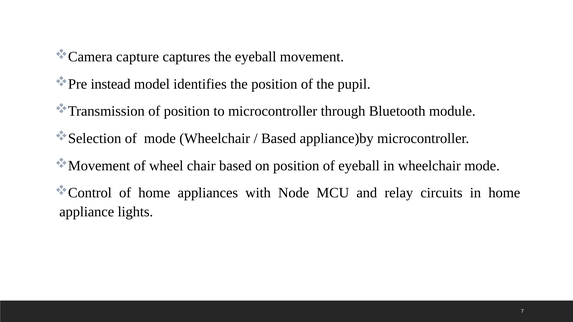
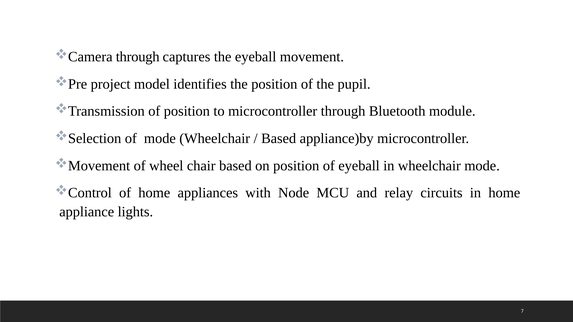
capture at (138, 57): capture -> through
instead: instead -> project
